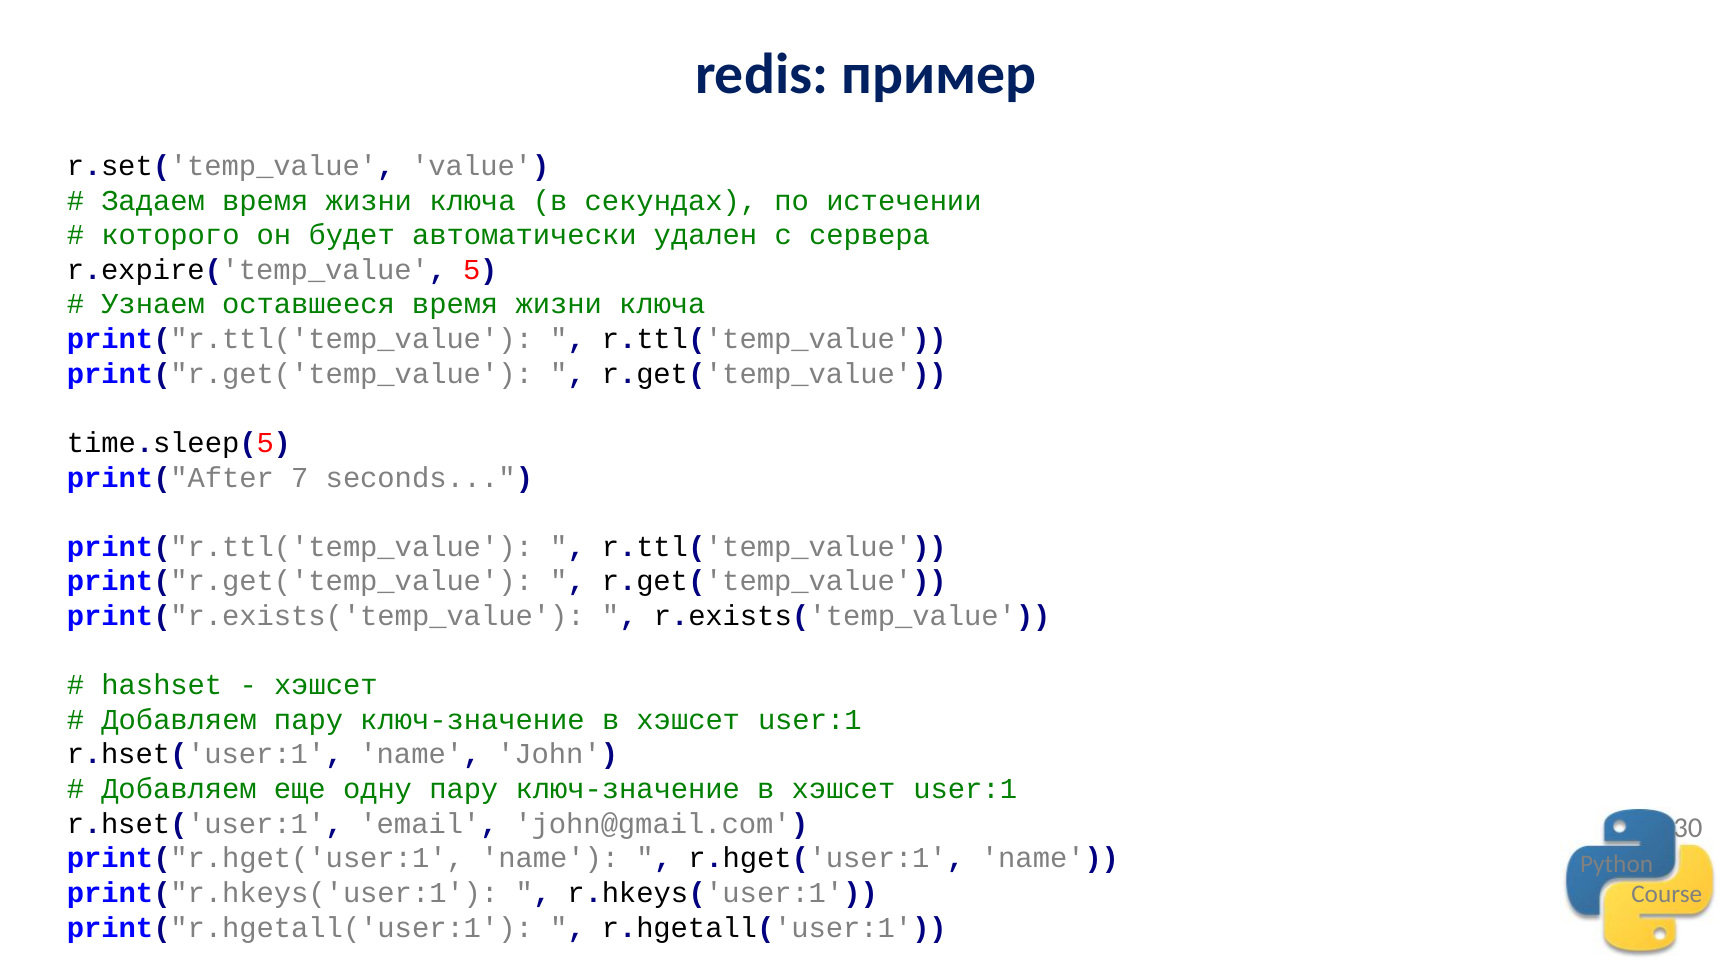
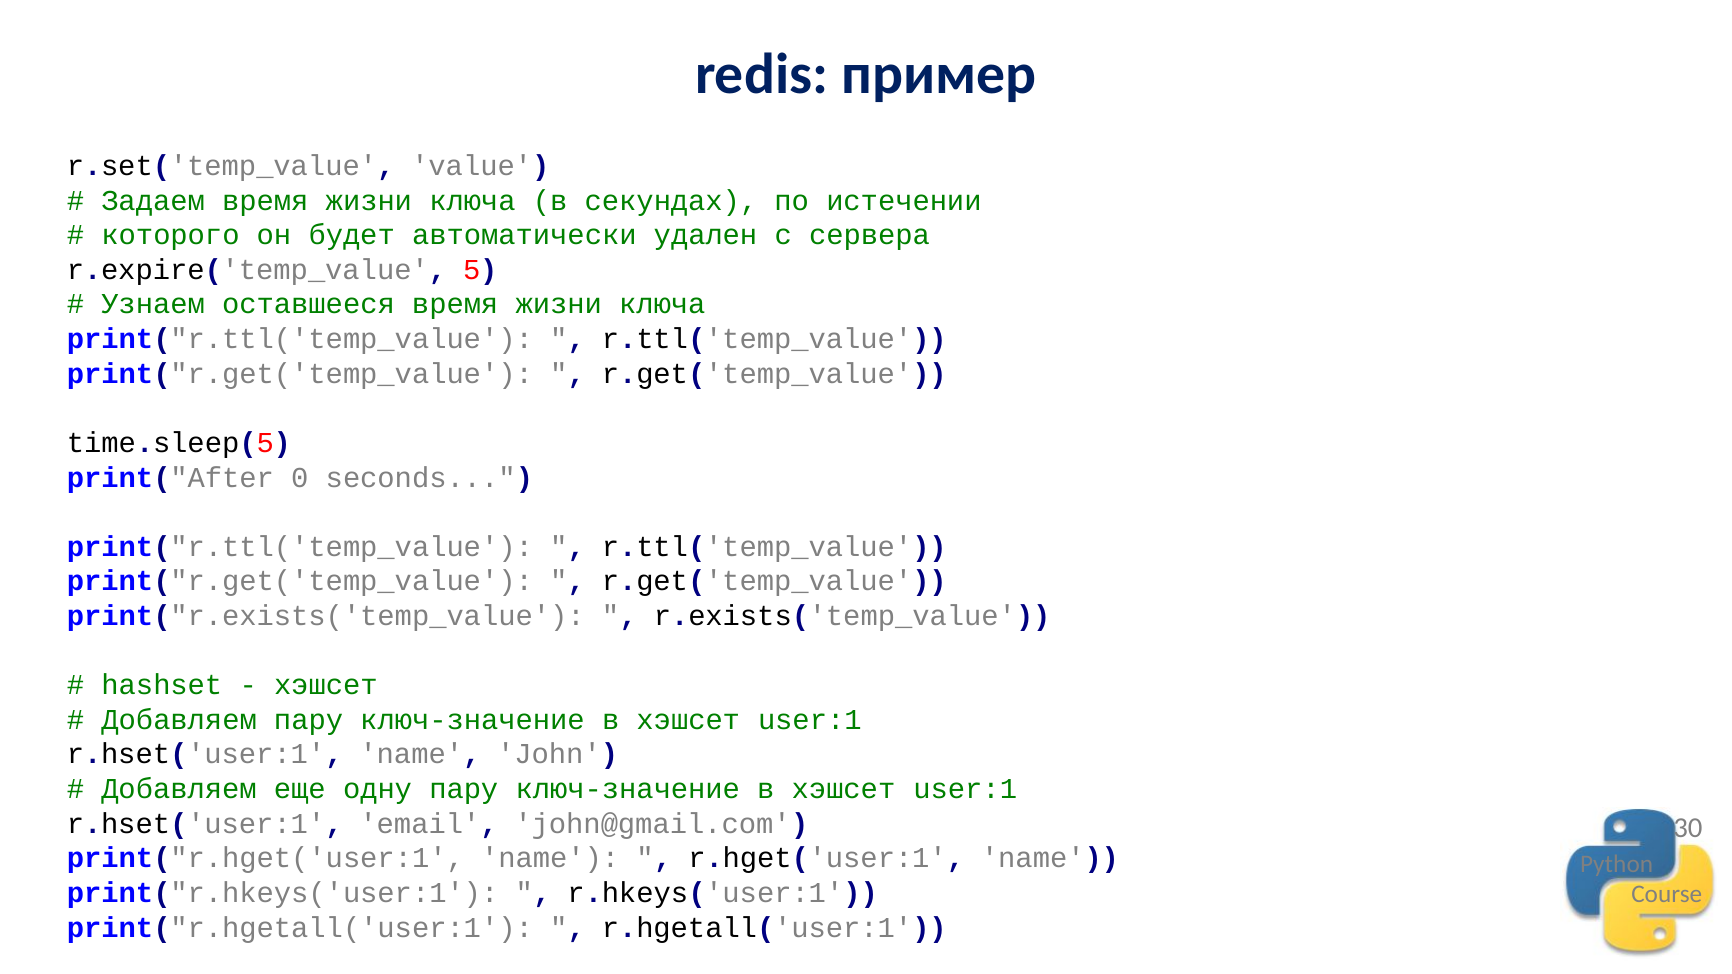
7: 7 -> 0
